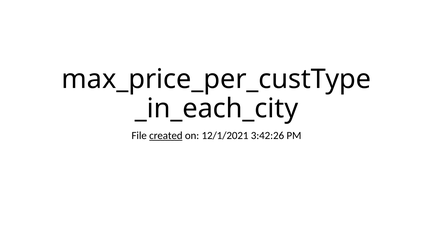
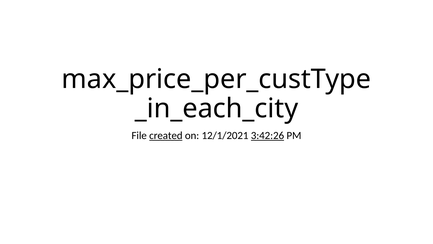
3:42:26 underline: none -> present
